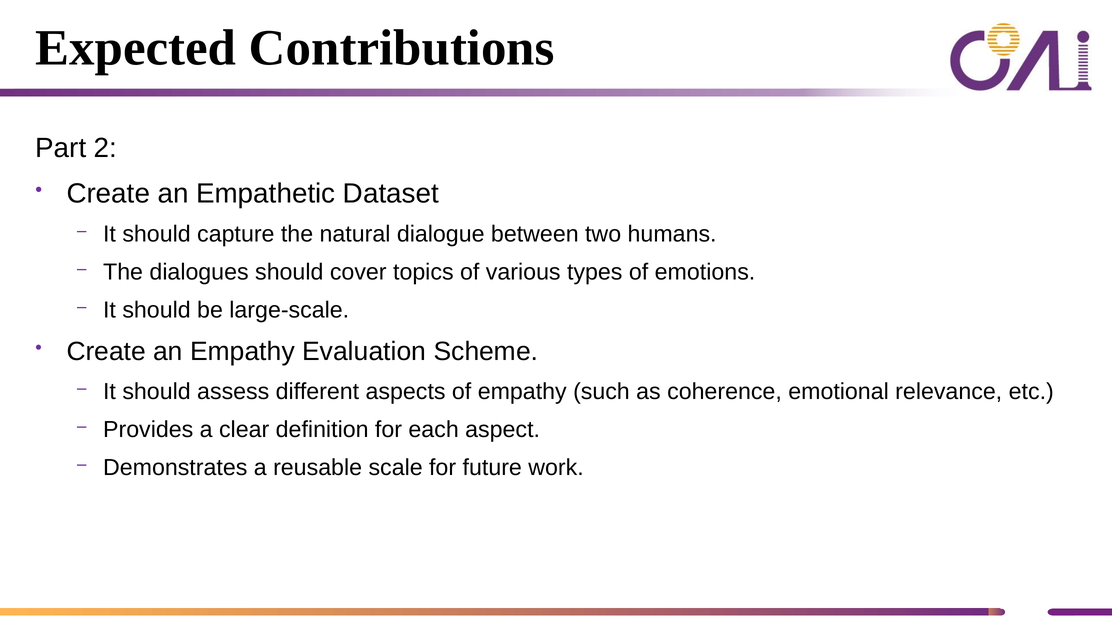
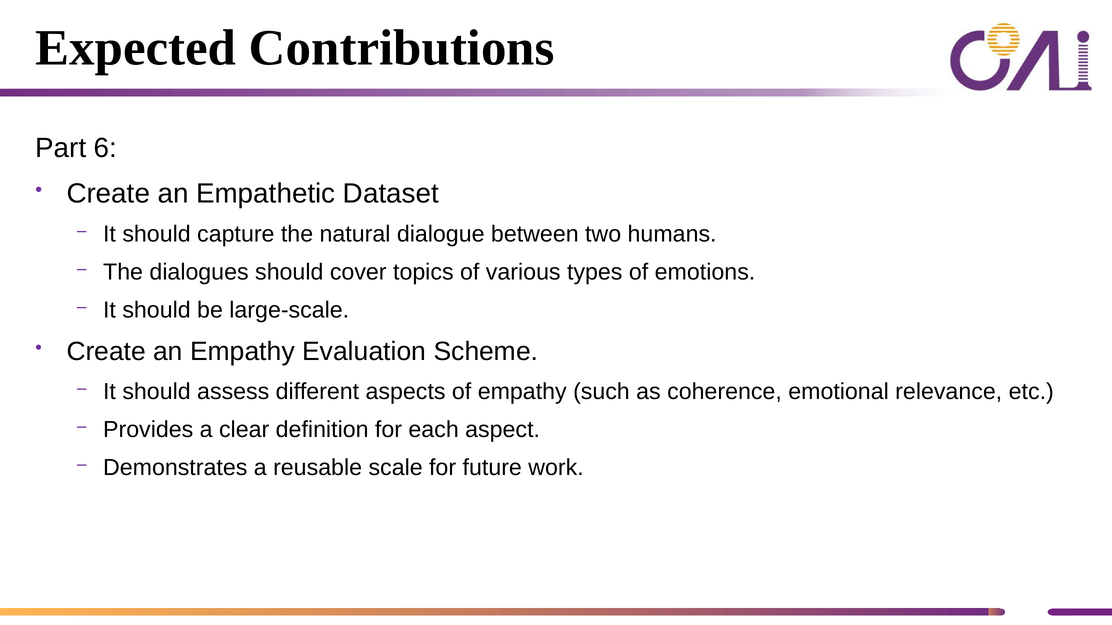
2: 2 -> 6
